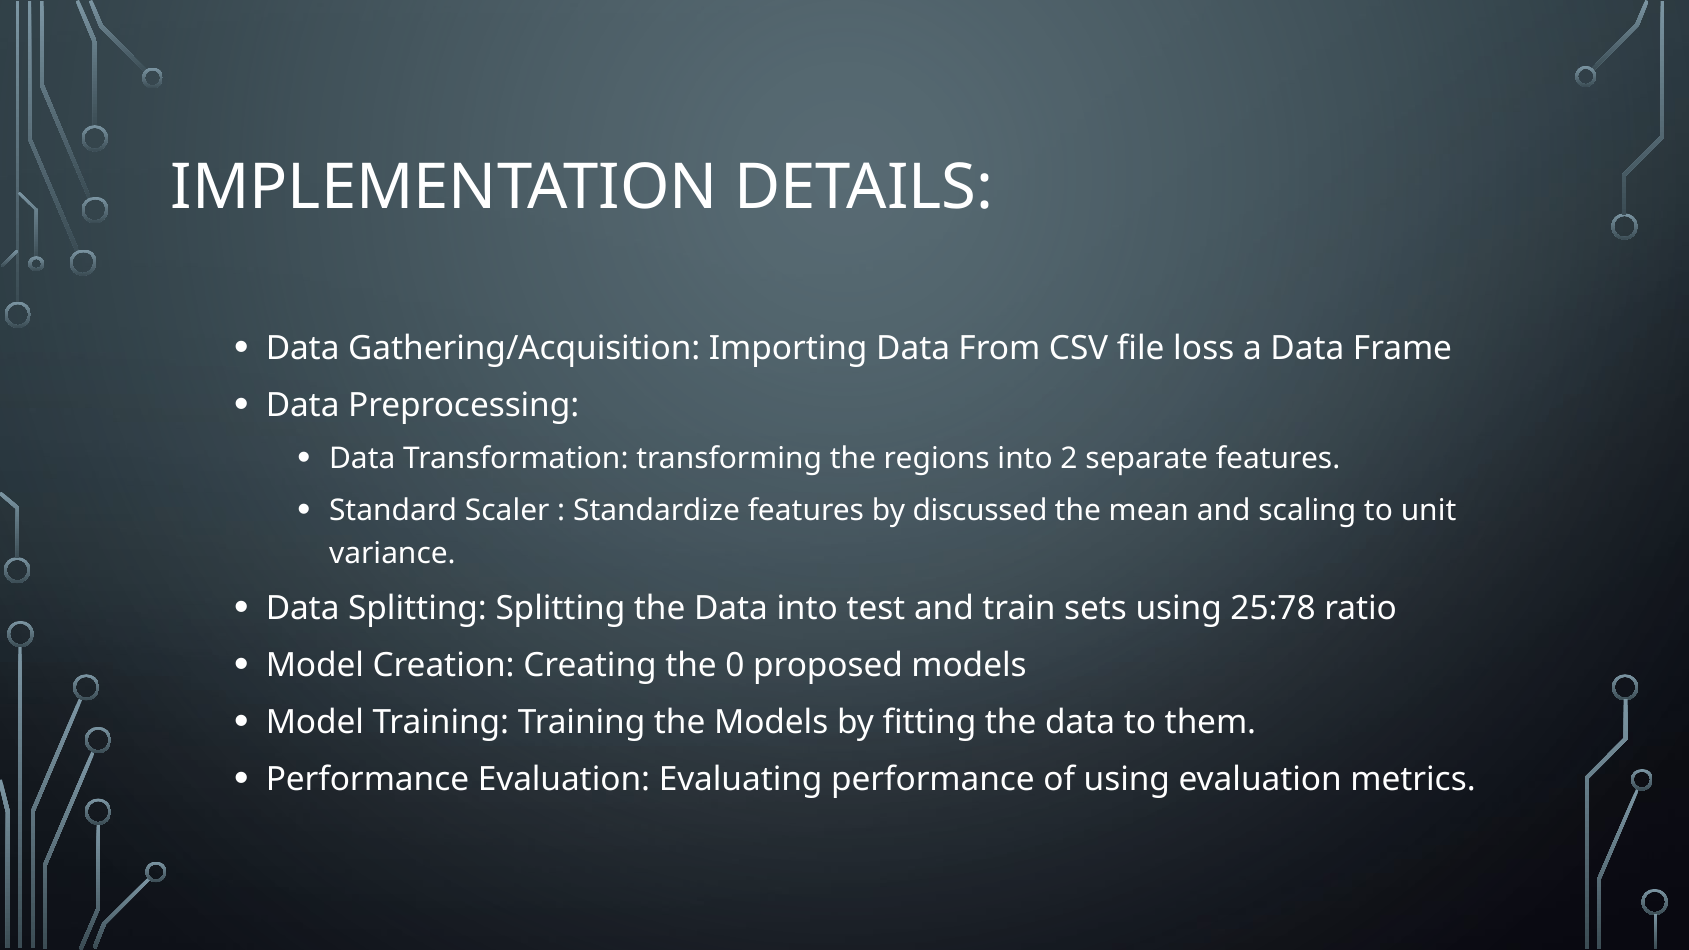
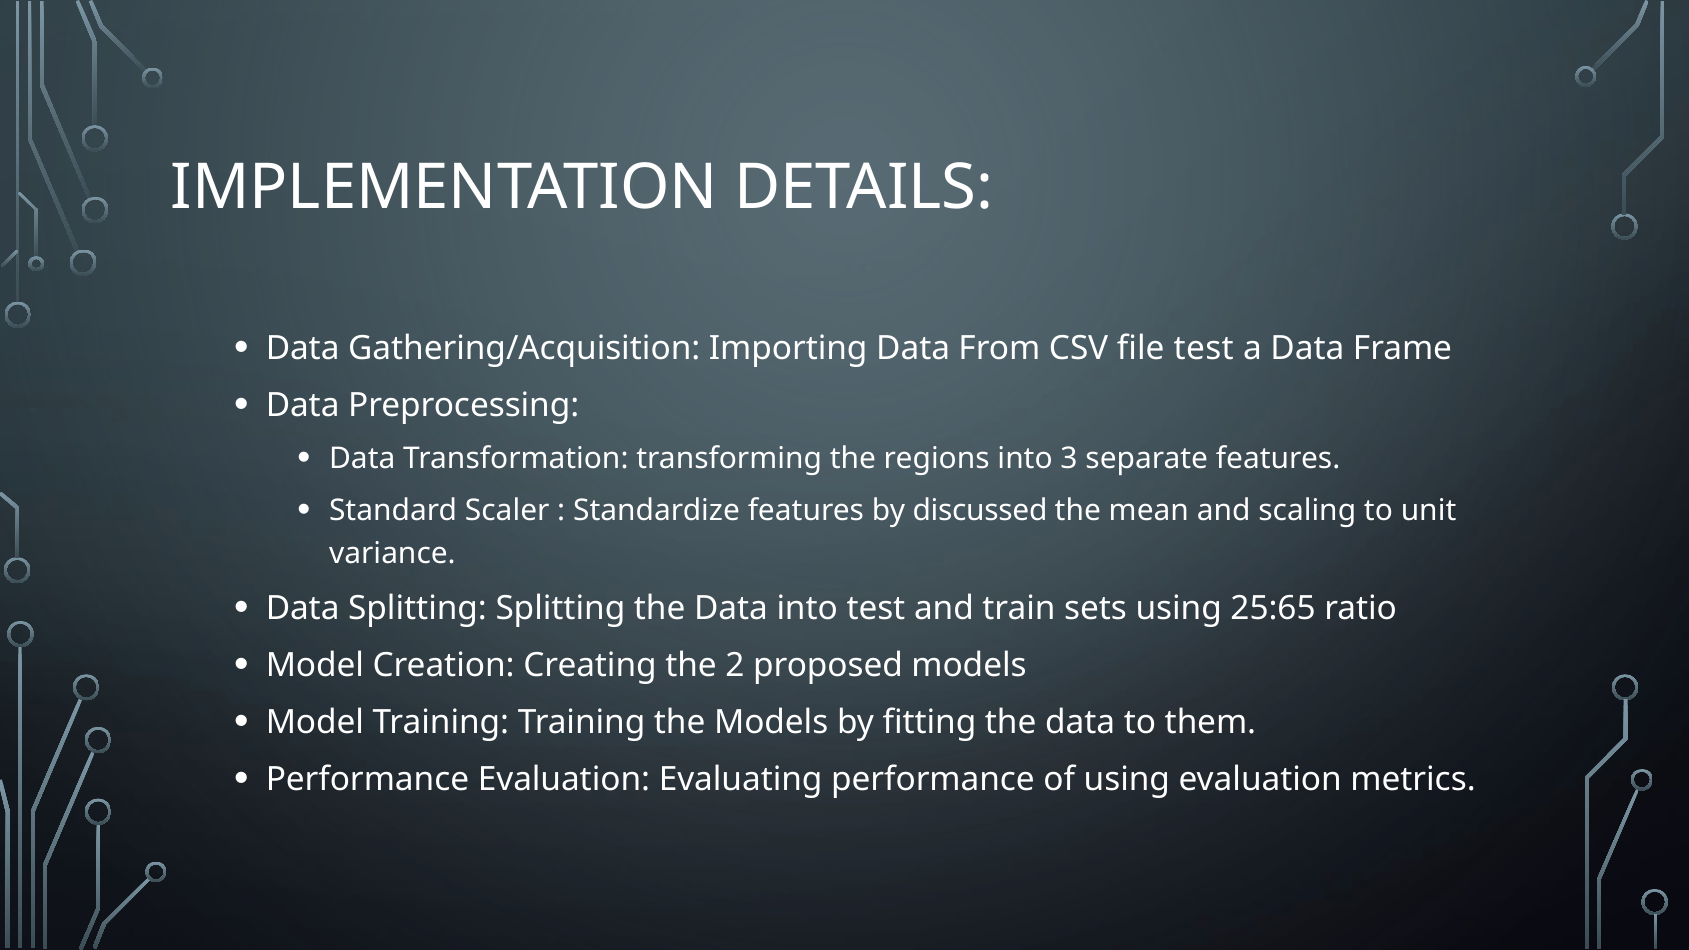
file loss: loss -> test
2: 2 -> 3
25:78: 25:78 -> 25:65
0: 0 -> 2
